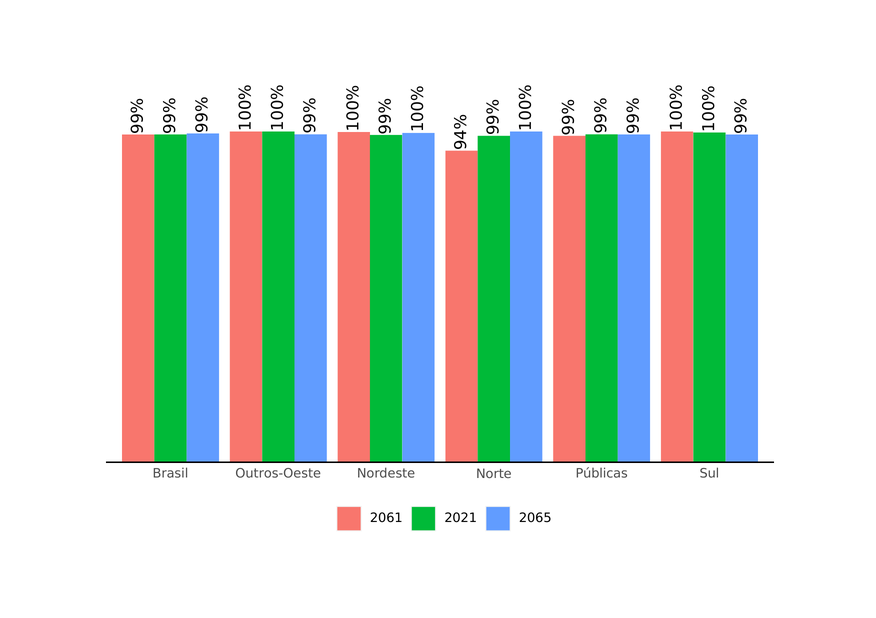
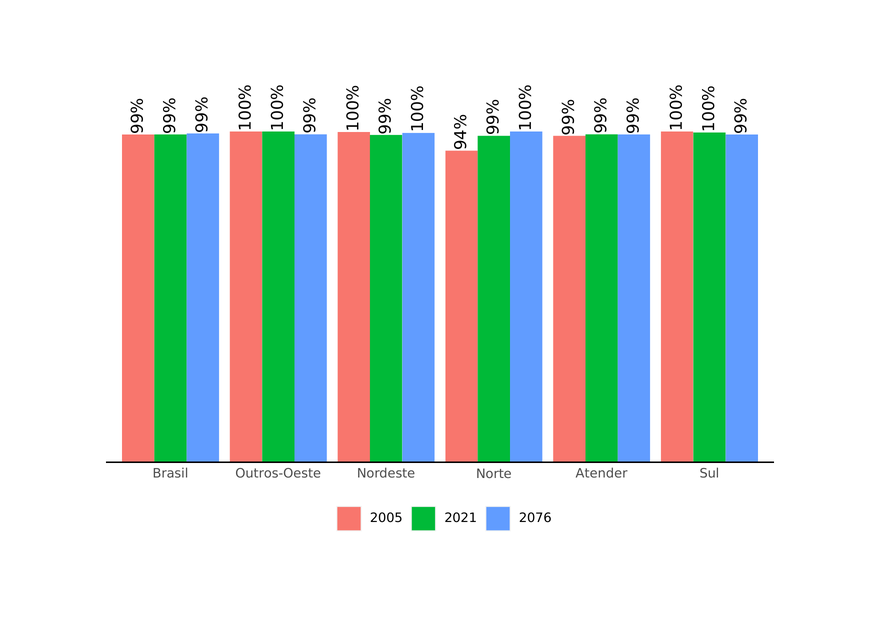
Públicas: Públicas -> Atender
2061: 2061 -> 2005
2065: 2065 -> 2076
